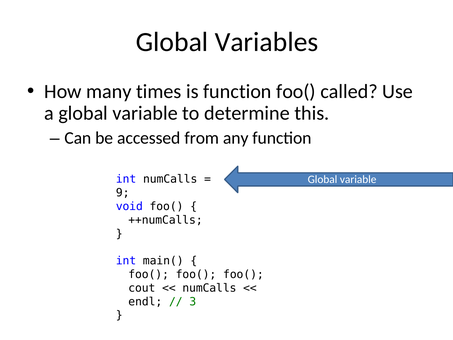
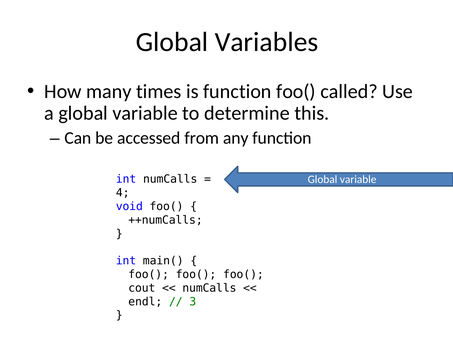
9: 9 -> 4
